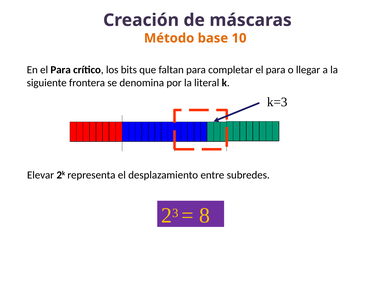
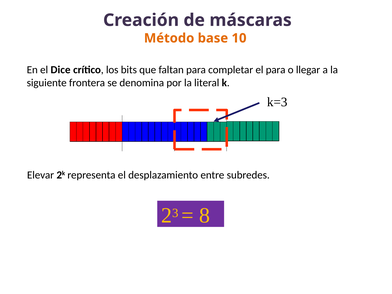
En el Para: Para -> Dice
